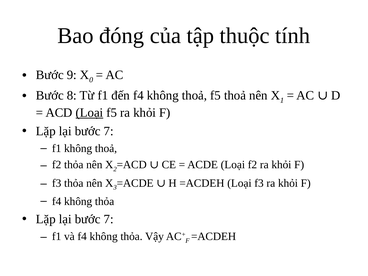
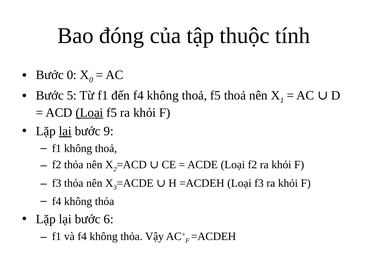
Bước 9: 9 -> 0
8: 8 -> 5
lại at (65, 131) underline: none -> present
7 at (109, 131): 7 -> 9
7 at (109, 219): 7 -> 6
